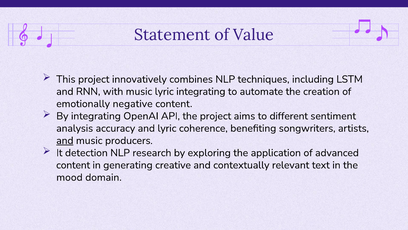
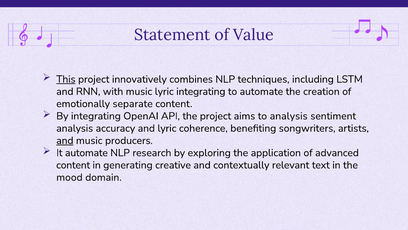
This underline: none -> present
negative: negative -> separate
to different: different -> analysis
It detection: detection -> automate
